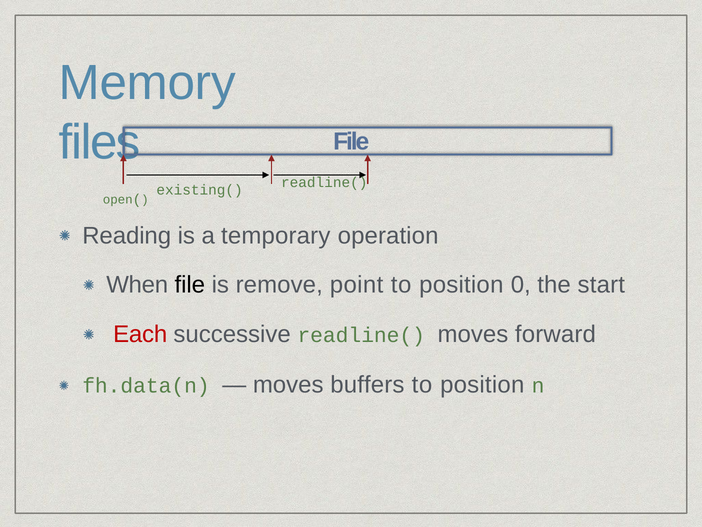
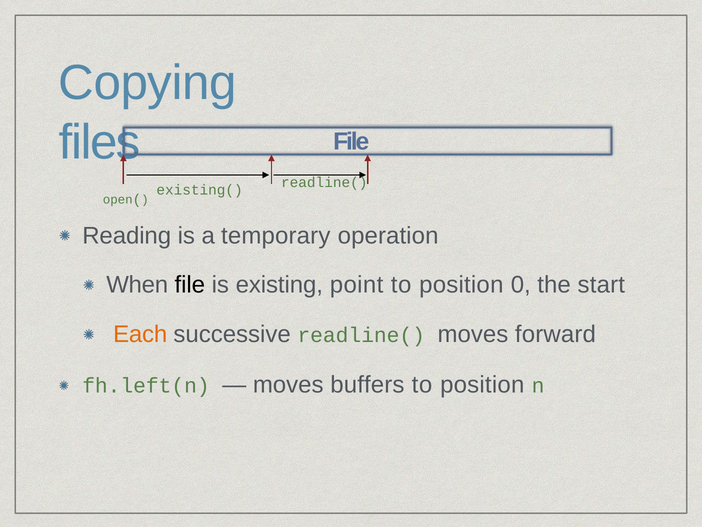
Memory: Memory -> Copying
remove: remove -> existing
Each colour: red -> orange
fh.data(n: fh.data(n -> fh.left(n
